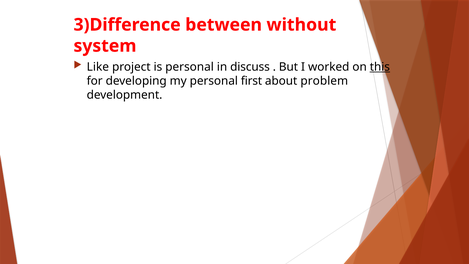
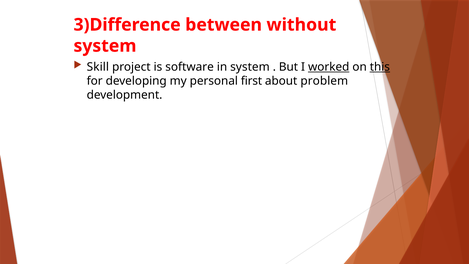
Like: Like -> Skill
is personal: personal -> software
in discuss: discuss -> system
worked underline: none -> present
